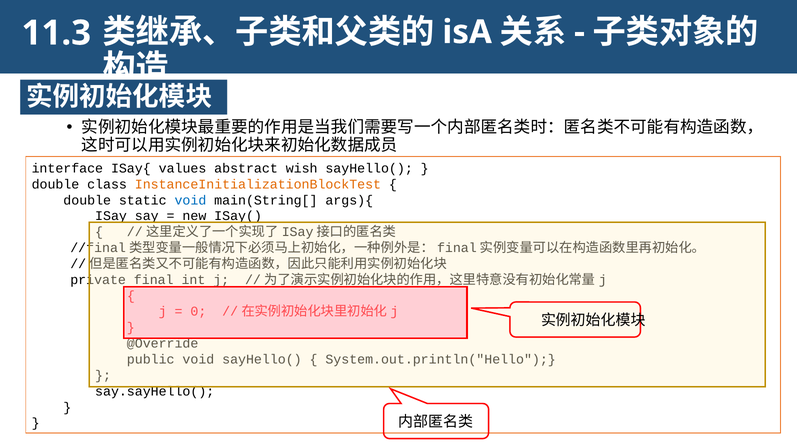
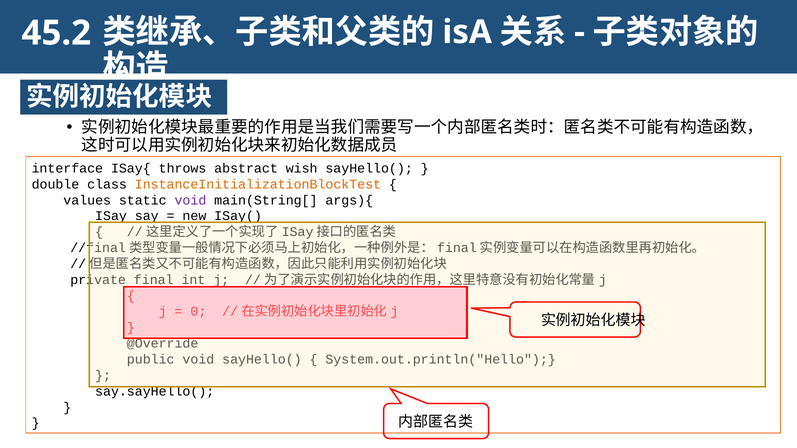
11.3: 11.3 -> 45.2
values: values -> throws
double at (87, 200): double -> values
void at (190, 200) colour: blue -> purple
